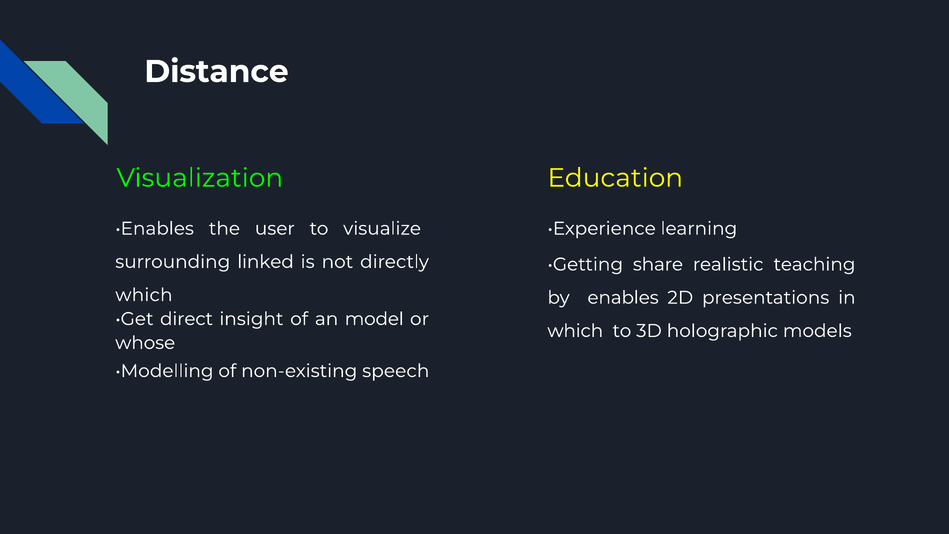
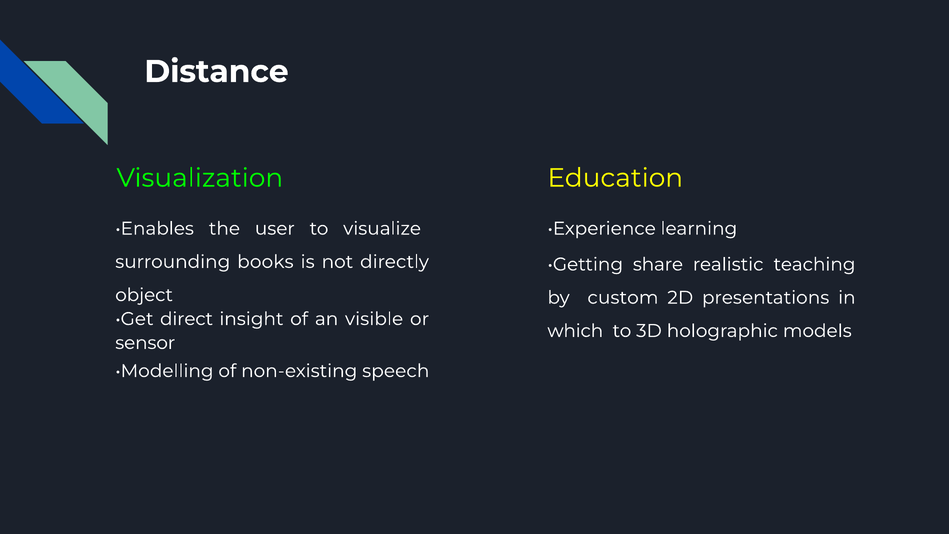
linked: linked -> books
which at (144, 295): which -> object
by enables: enables -> custom
model: model -> visible
whose: whose -> sensor
